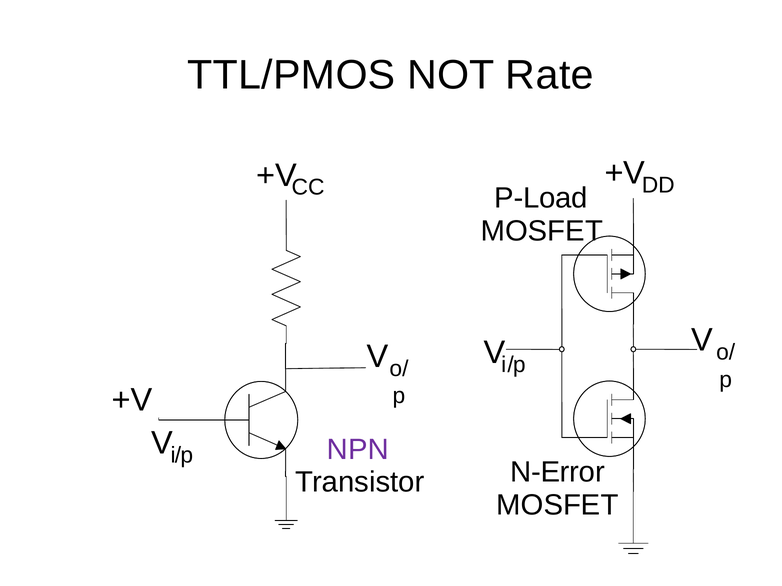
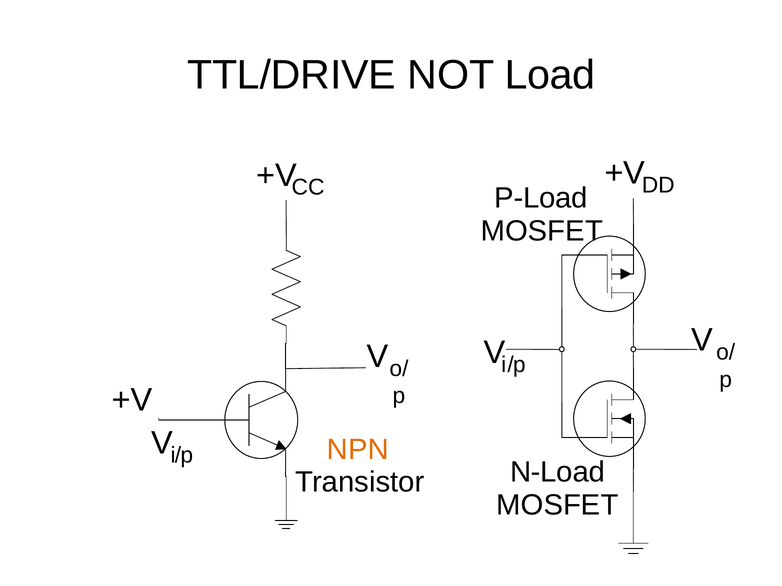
TTL/PMOS: TTL/PMOS -> TTL/DRIVE
Rate: Rate -> Load
NPN colour: purple -> orange
N-Error: N-Error -> N-Load
